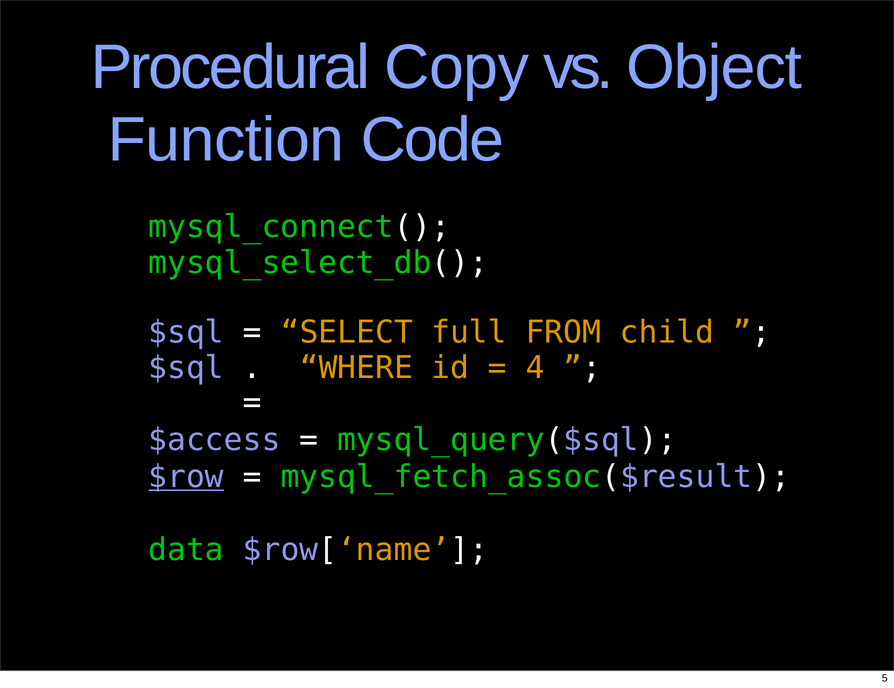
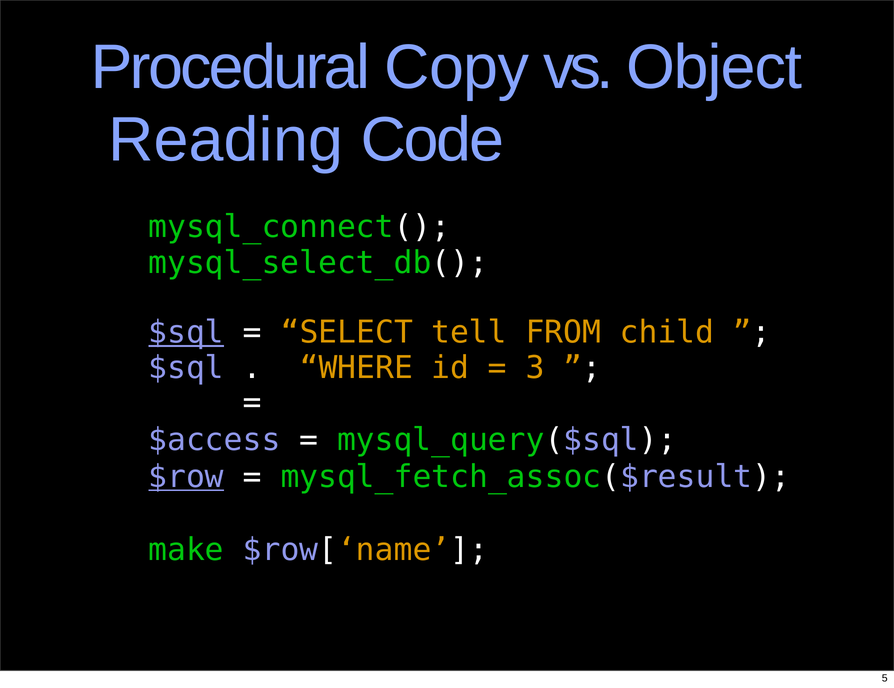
Function: Function -> Reading
$sql at (186, 332) underline: none -> present
full: full -> tell
4: 4 -> 3
data: data -> make
